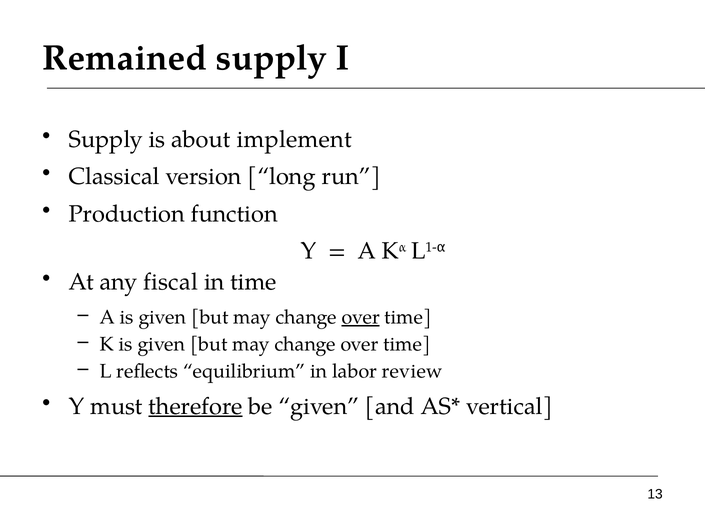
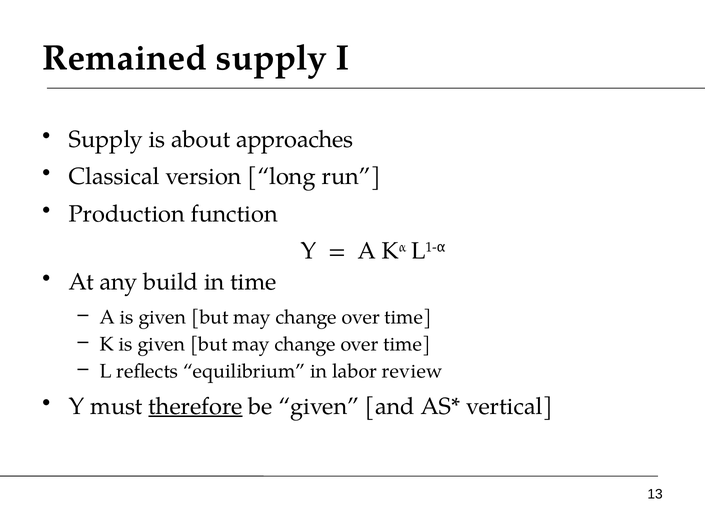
implement: implement -> approaches
fiscal: fiscal -> build
over at (361, 317) underline: present -> none
